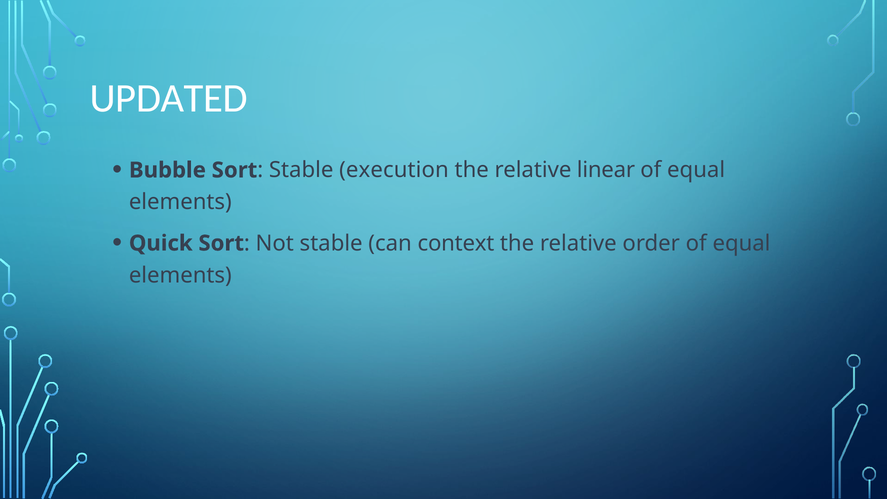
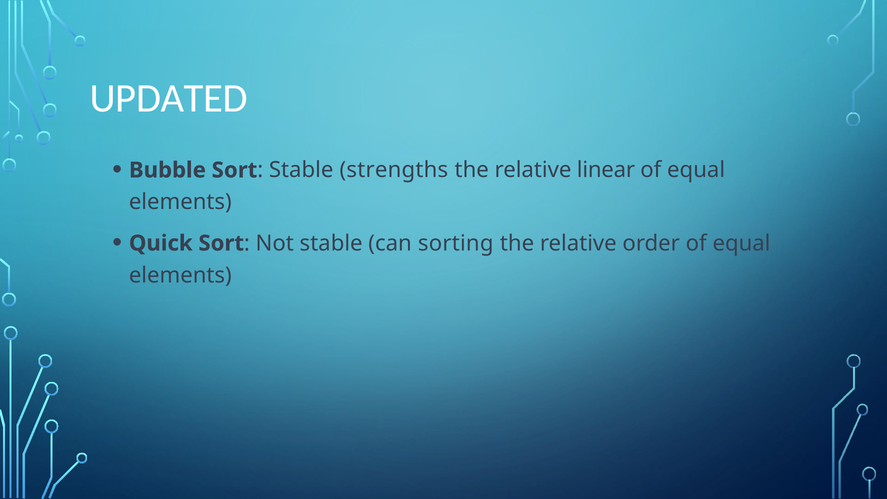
execution: execution -> strengths
context: context -> sorting
